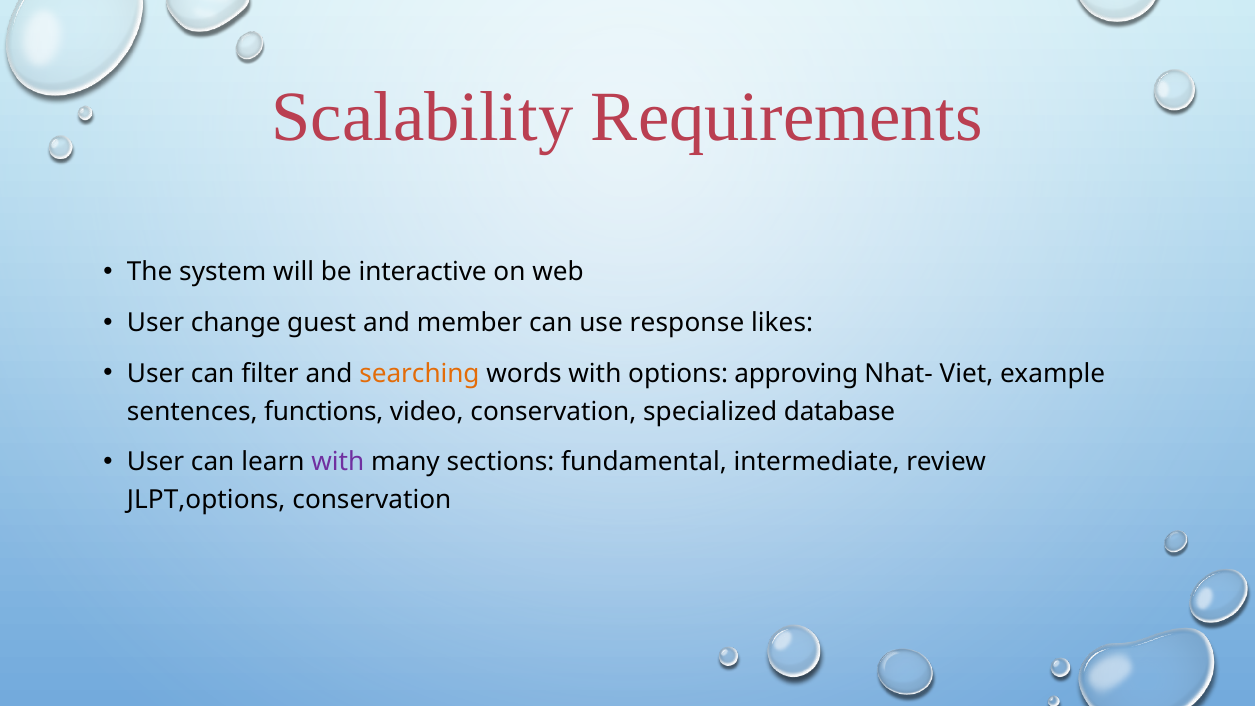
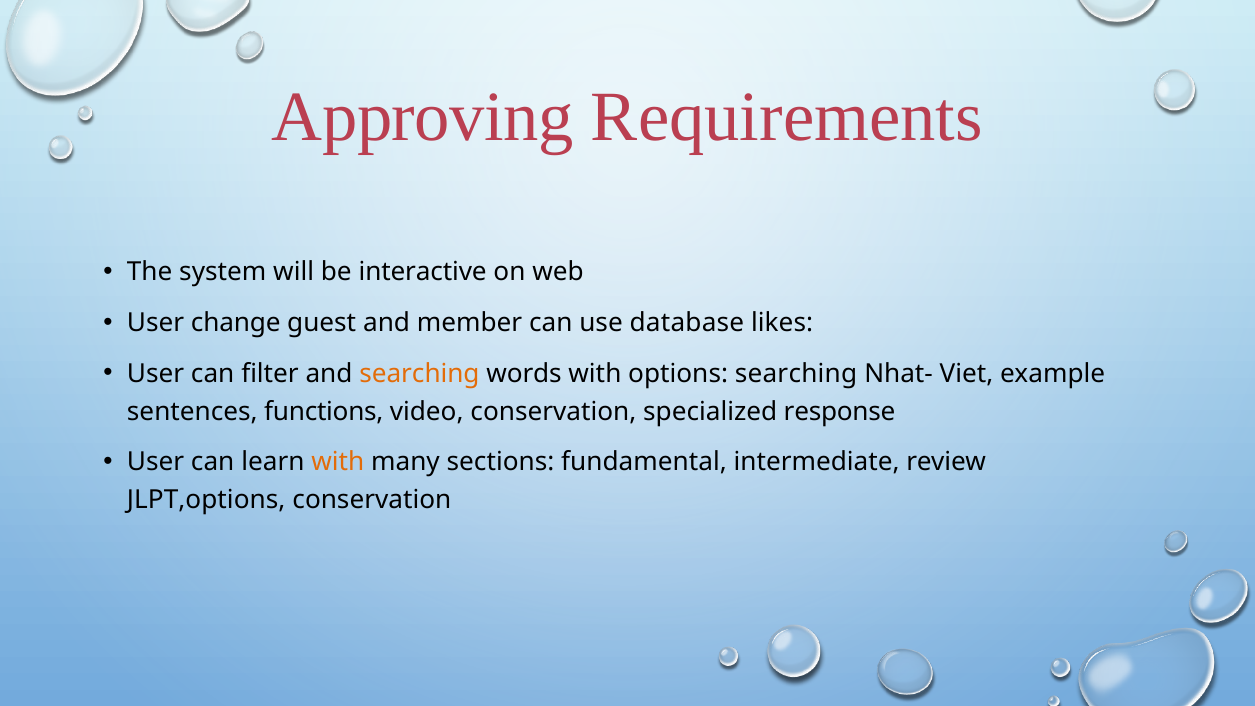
Scalability: Scalability -> Approving
response: response -> database
options approving: approving -> searching
database: database -> response
with at (338, 462) colour: purple -> orange
